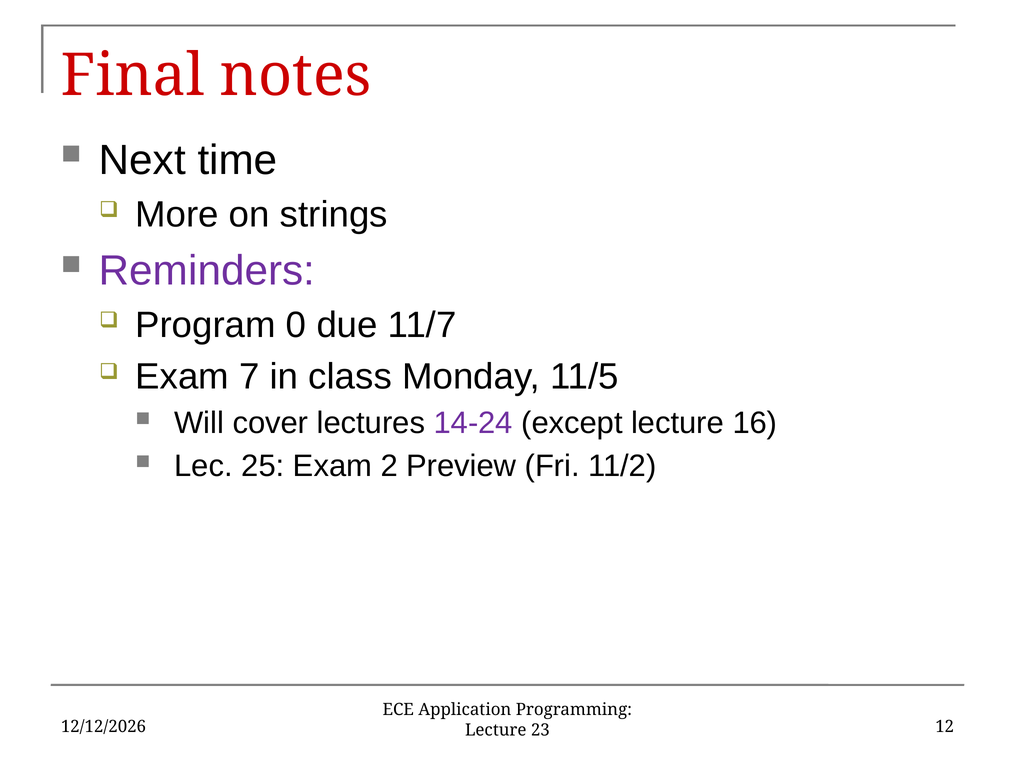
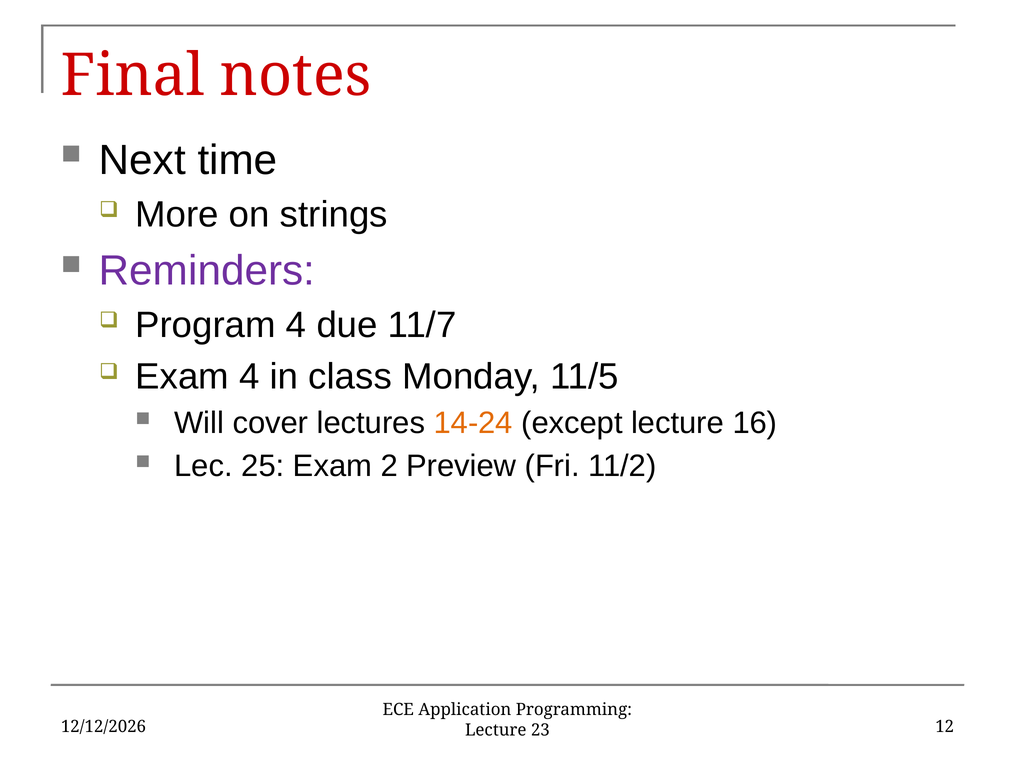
Program 0: 0 -> 4
Exam 7: 7 -> 4
14-24 colour: purple -> orange
